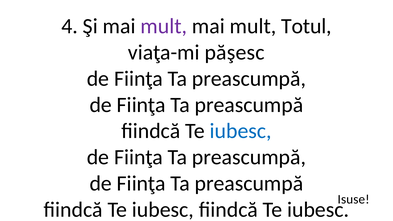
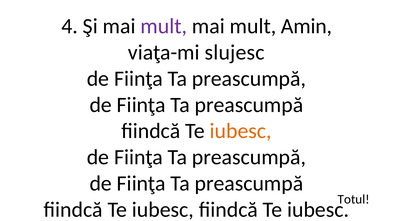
Totul: Totul -> Amin
păşesc: păşesc -> slujesc
iubesc at (241, 131) colour: blue -> orange
Isuse: Isuse -> Totul
